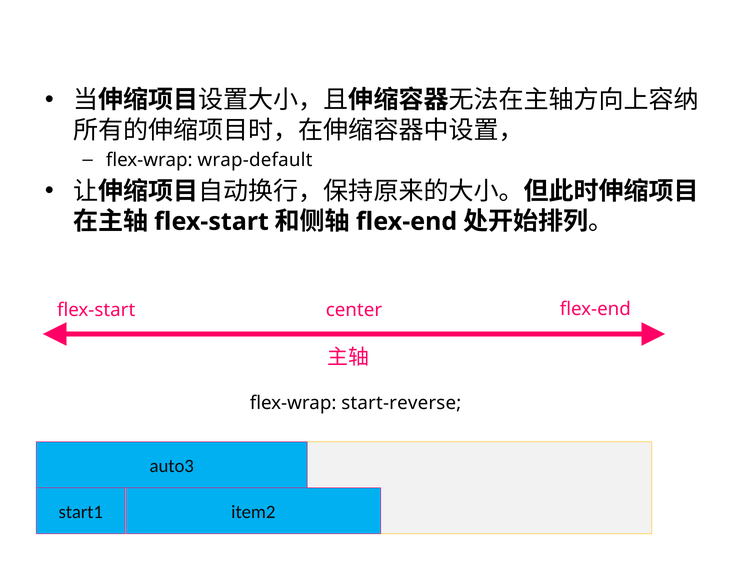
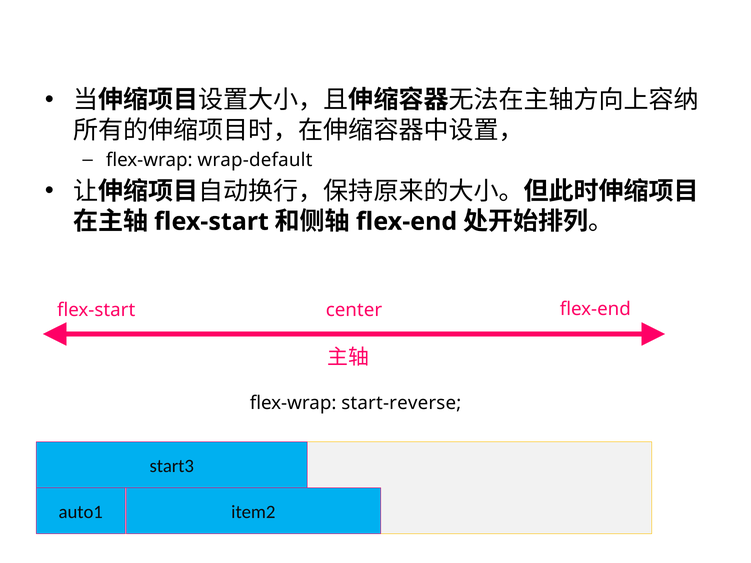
auto3: auto3 -> start3
start1: start1 -> auto1
